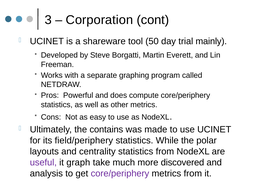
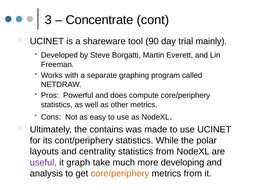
Corporation: Corporation -> Concentrate
50: 50 -> 90
field/periphery: field/periphery -> cont/periphery
discovered: discovered -> developing
core/periphery at (120, 173) colour: purple -> orange
